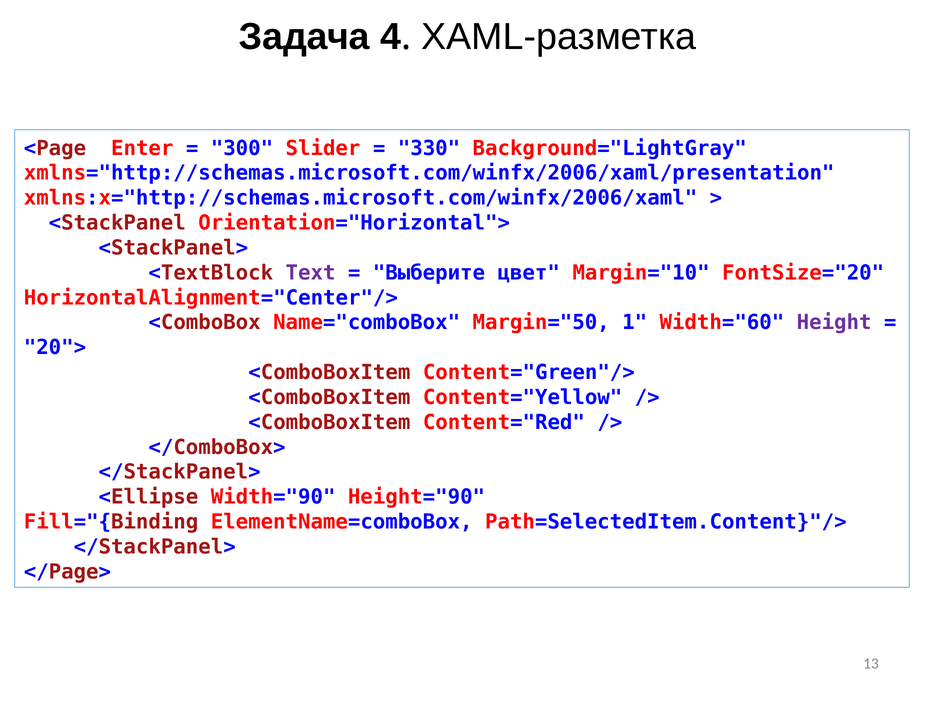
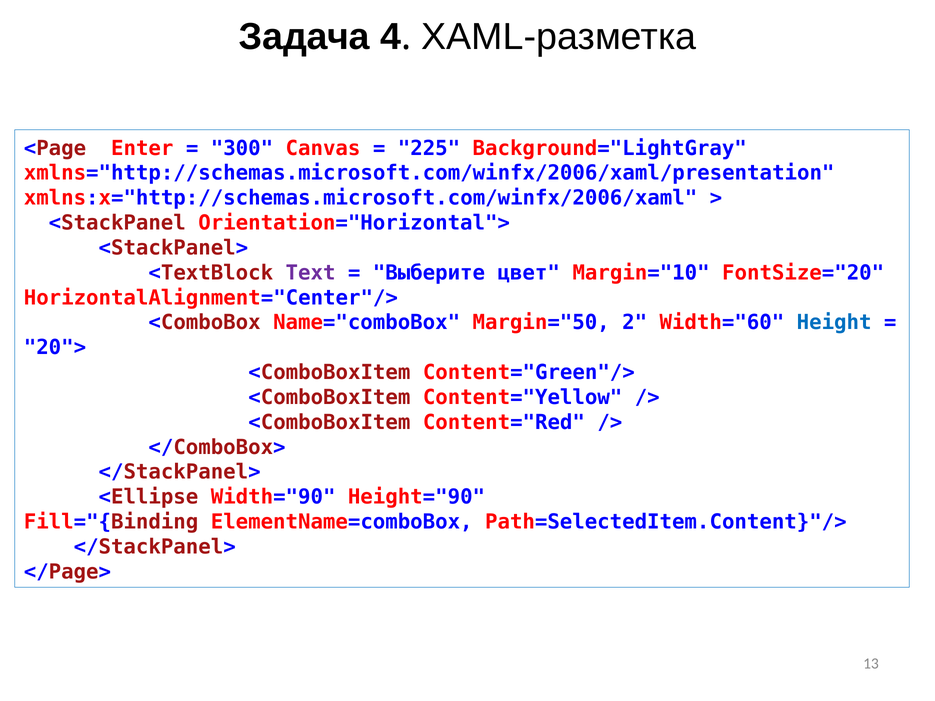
Slider: Slider -> Canvas
330: 330 -> 225
1: 1 -> 2
Height colour: purple -> blue
